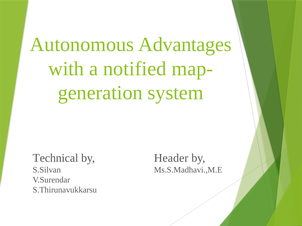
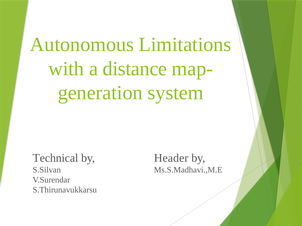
Advantages: Advantages -> Limitations
notified: notified -> distance
